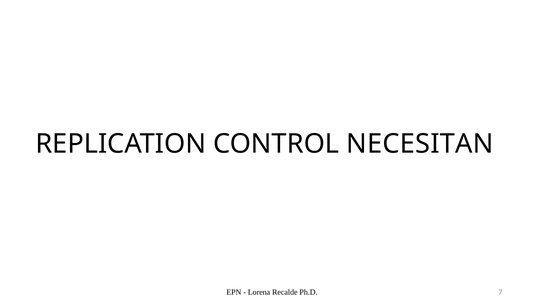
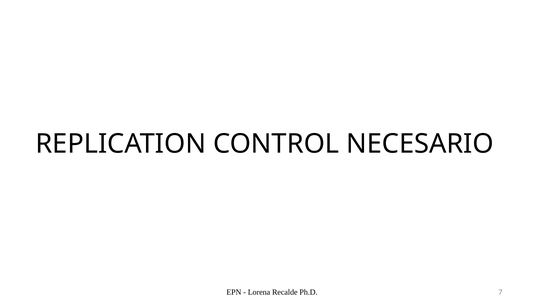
NECESITAN: NECESITAN -> NECESARIO
